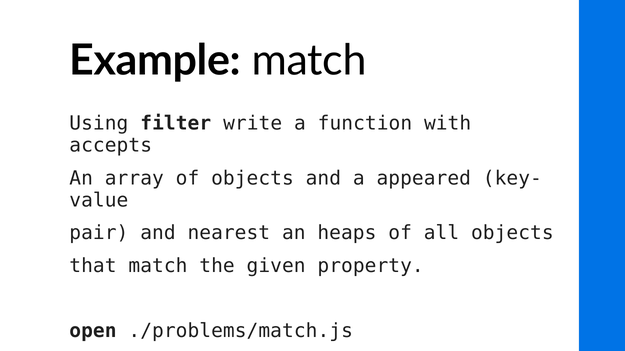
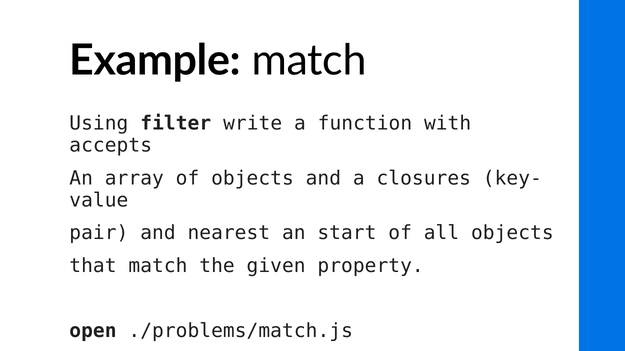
appeared: appeared -> closures
heaps: heaps -> start
